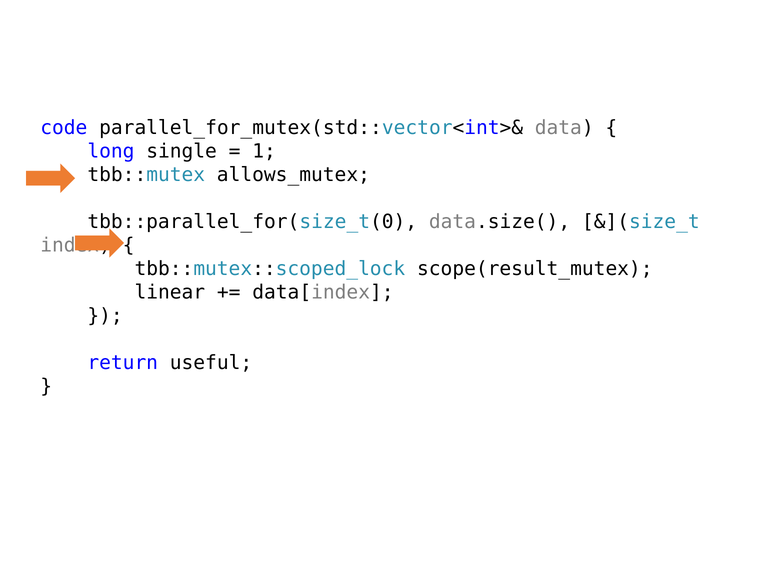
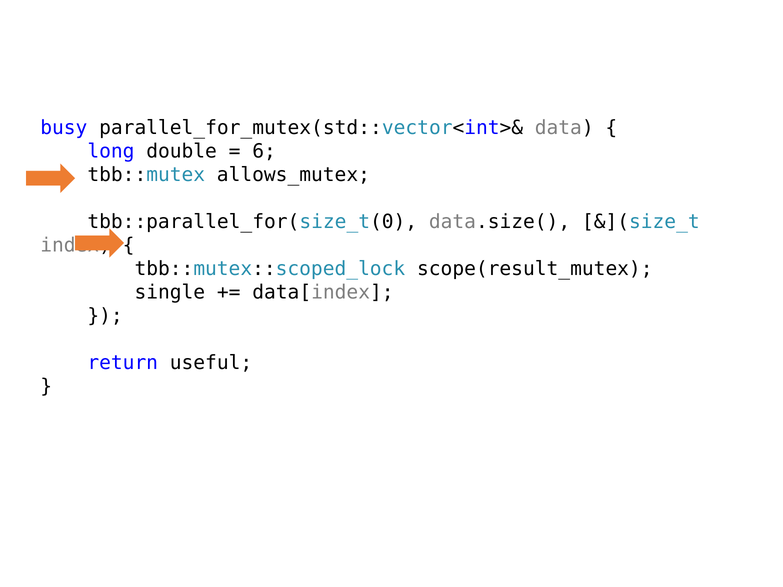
code: code -> busy
single: single -> double
1: 1 -> 6
linear: linear -> single
